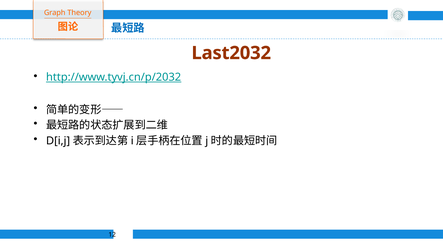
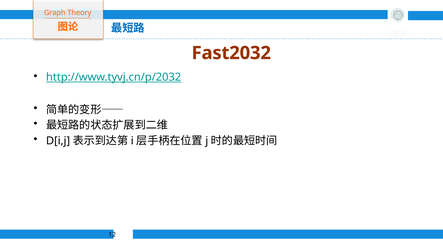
Last2032: Last2032 -> Fast2032
